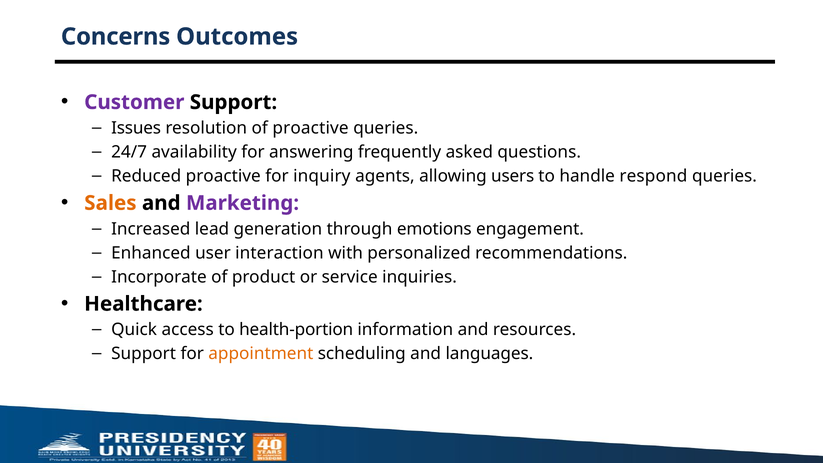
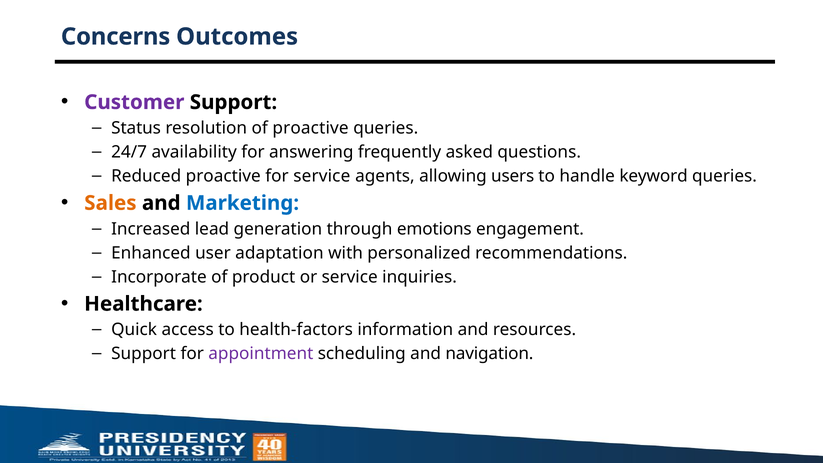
Issues: Issues -> Status
for inquiry: inquiry -> service
respond: respond -> keyword
Marketing colour: purple -> blue
interaction: interaction -> adaptation
health-portion: health-portion -> health-factors
appointment colour: orange -> purple
languages: languages -> navigation
